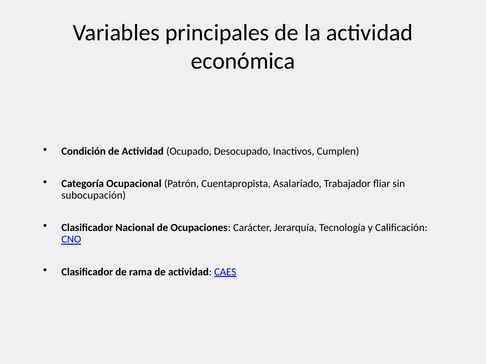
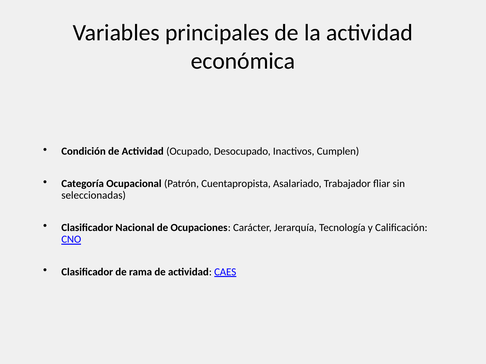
subocupación: subocupación -> seleccionadas
